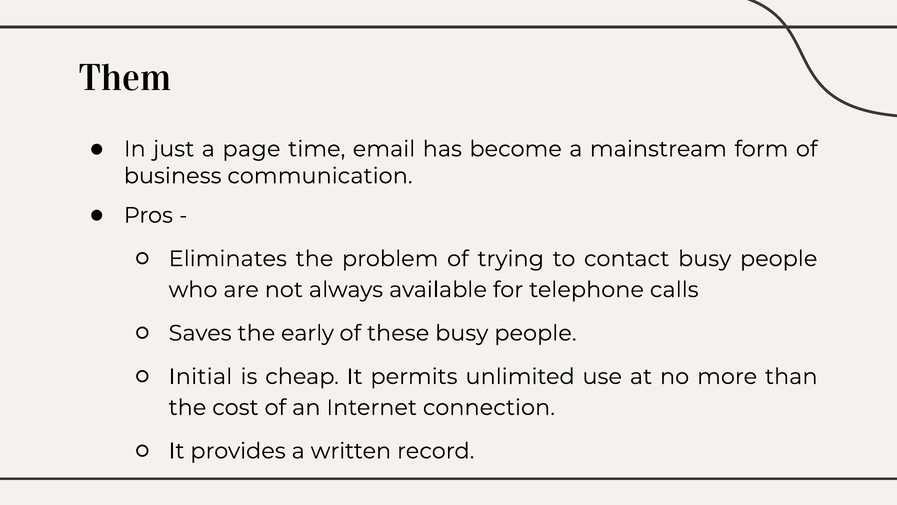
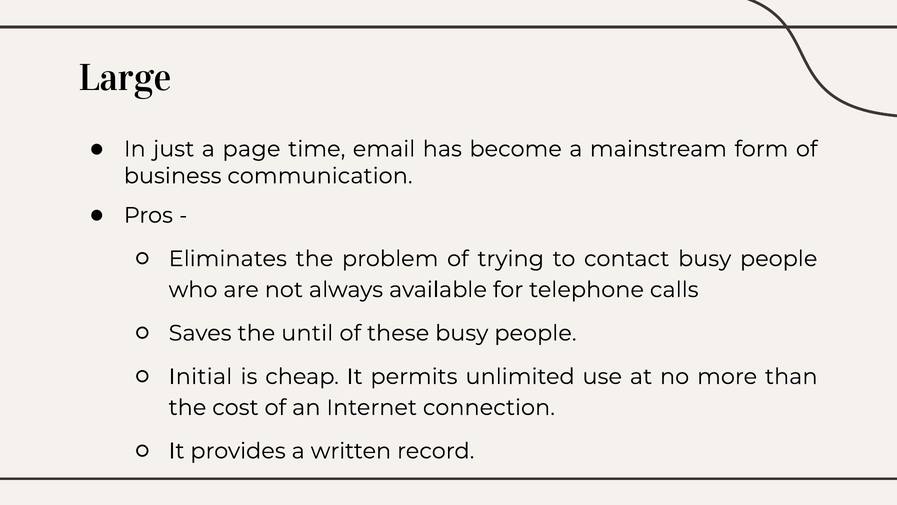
Them: Them -> Large
early: early -> until
